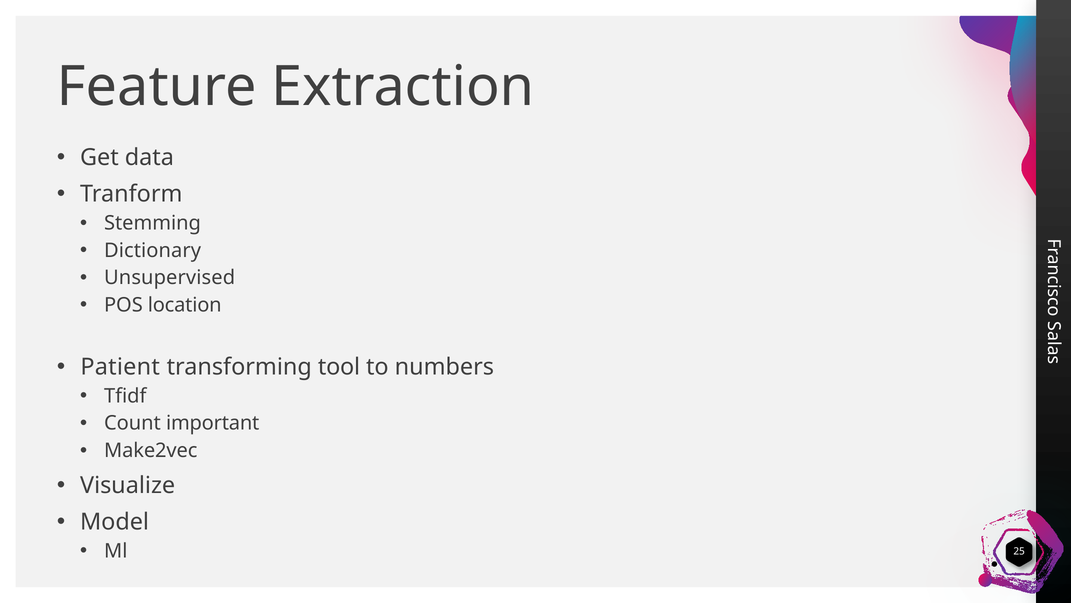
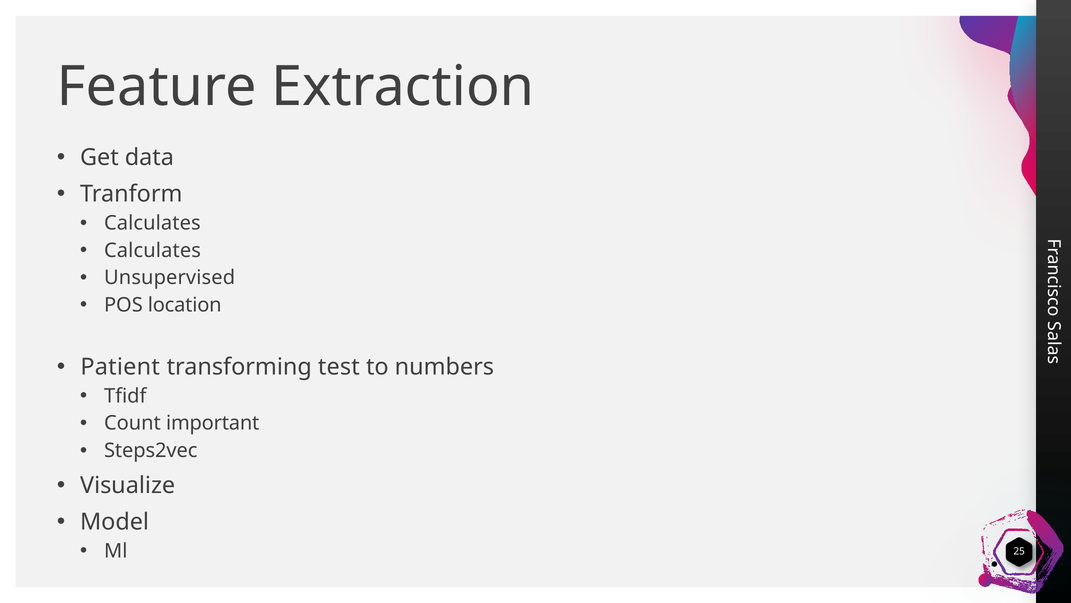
Stemming at (152, 223): Stemming -> Calculates
Dictionary at (153, 250): Dictionary -> Calculates
tool: tool -> test
Make2vec: Make2vec -> Steps2vec
